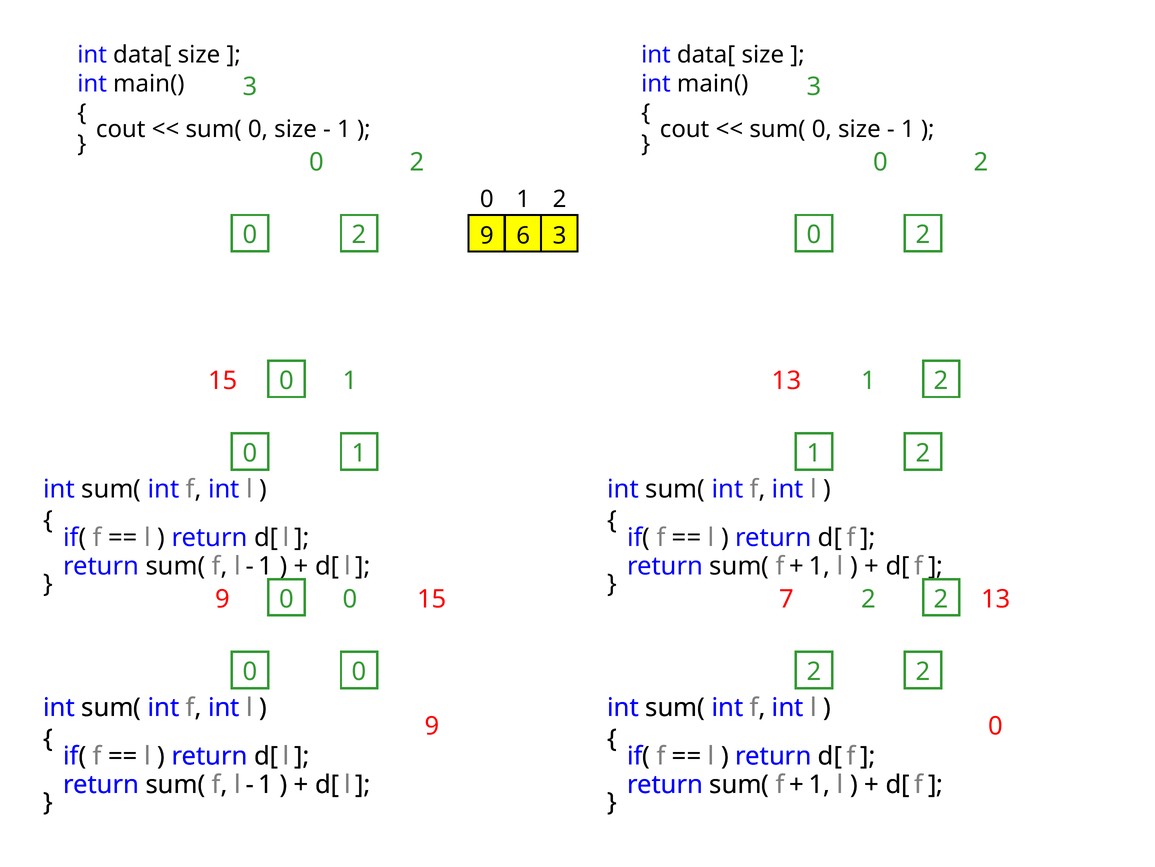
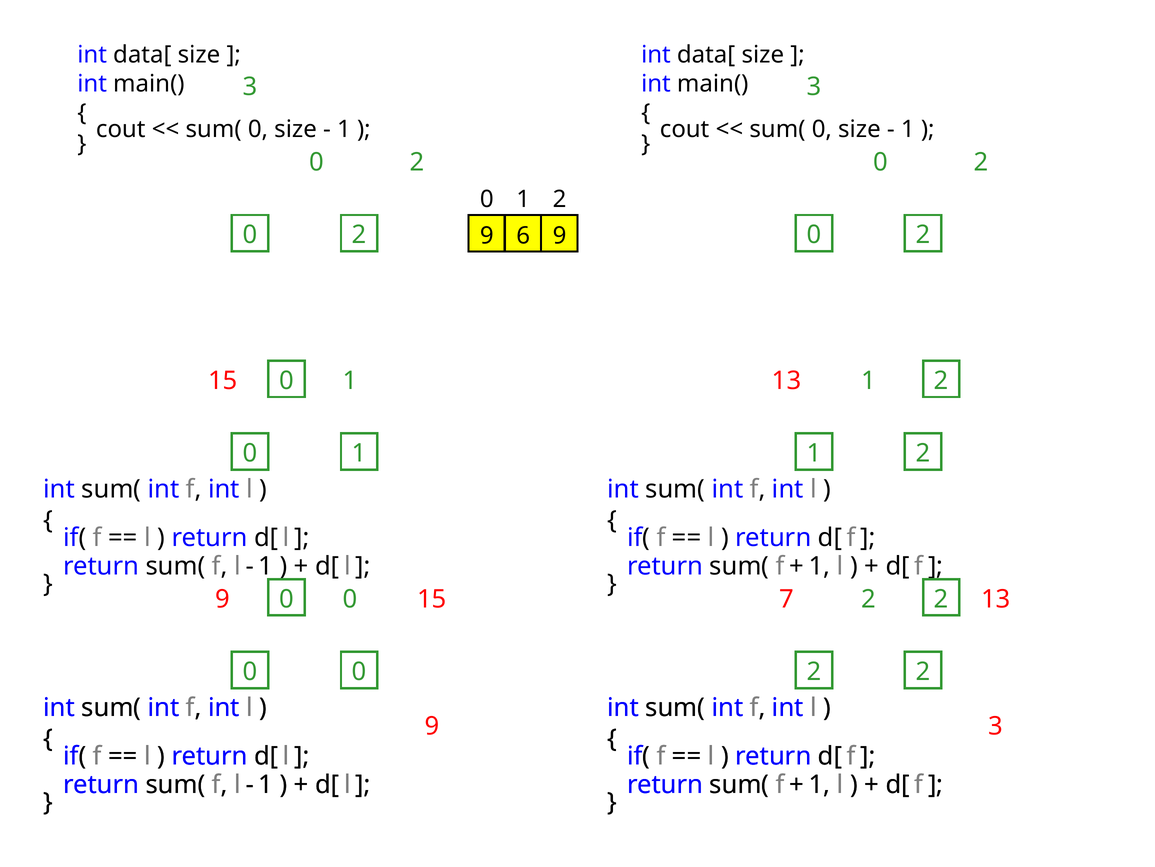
6 3: 3 -> 9
9 0: 0 -> 3
